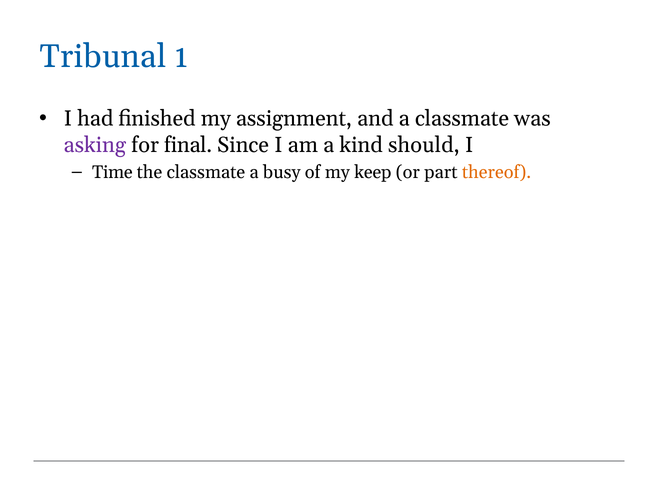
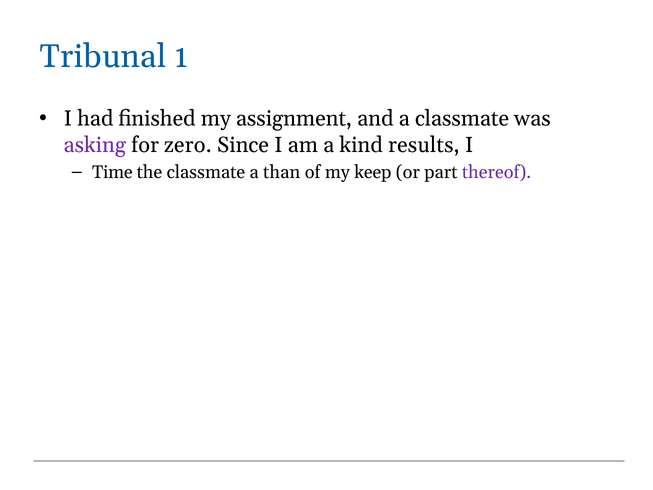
final: final -> zero
should: should -> results
busy: busy -> than
thereof colour: orange -> purple
